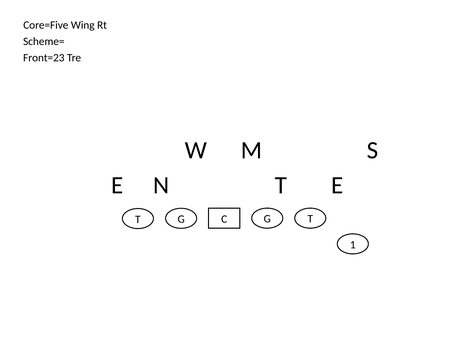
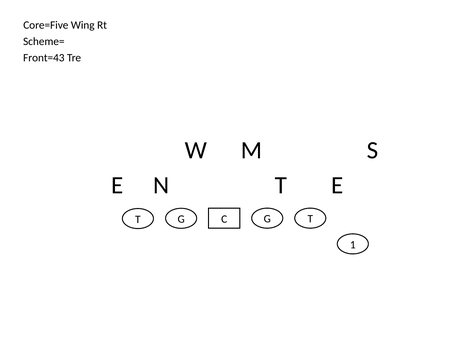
Front=23: Front=23 -> Front=43
